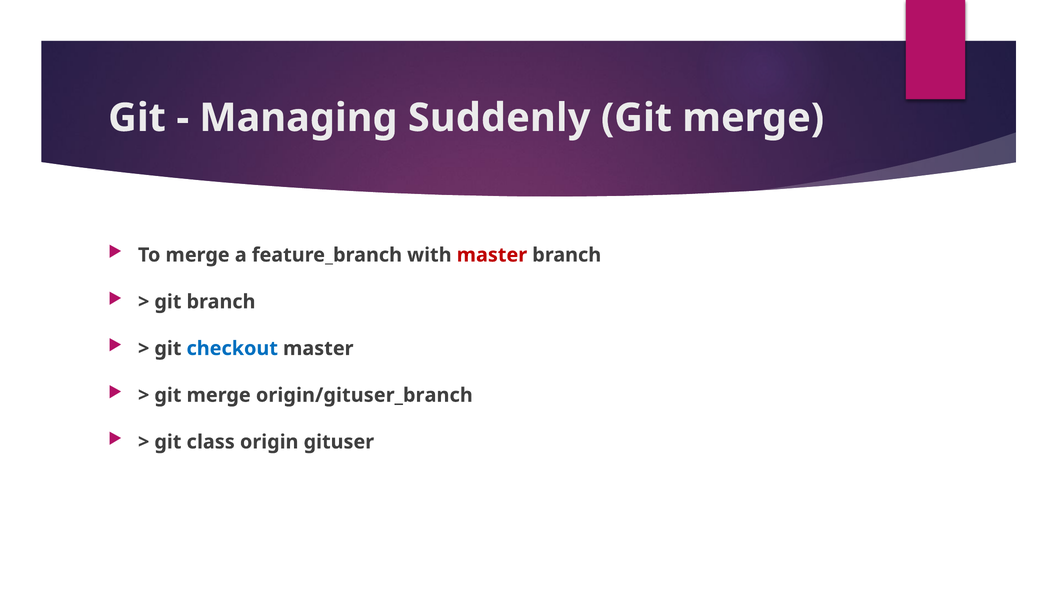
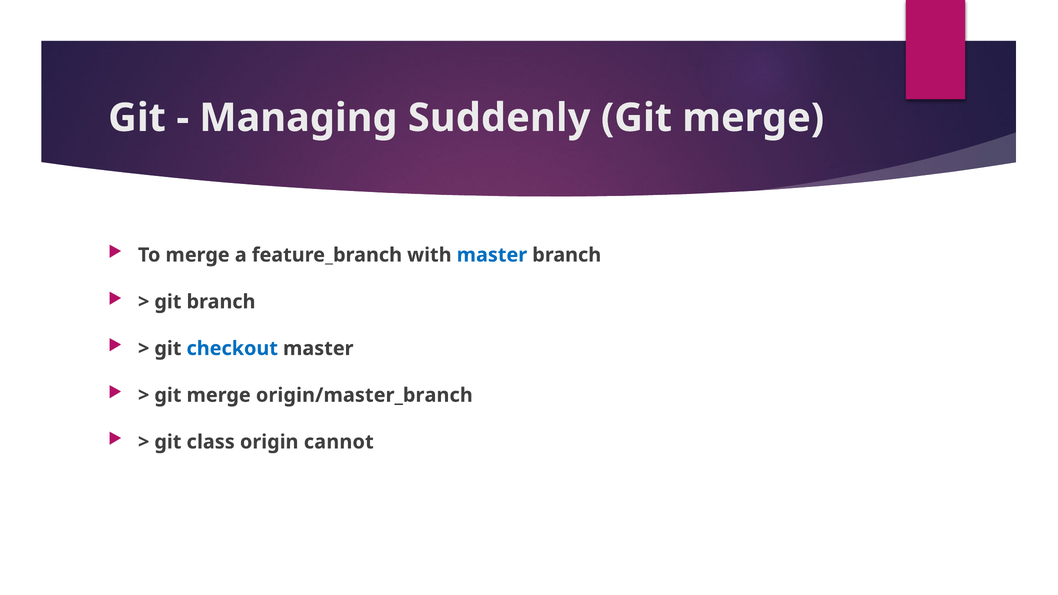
master at (492, 255) colour: red -> blue
origin/gituser_branch: origin/gituser_branch -> origin/master_branch
gituser: gituser -> cannot
